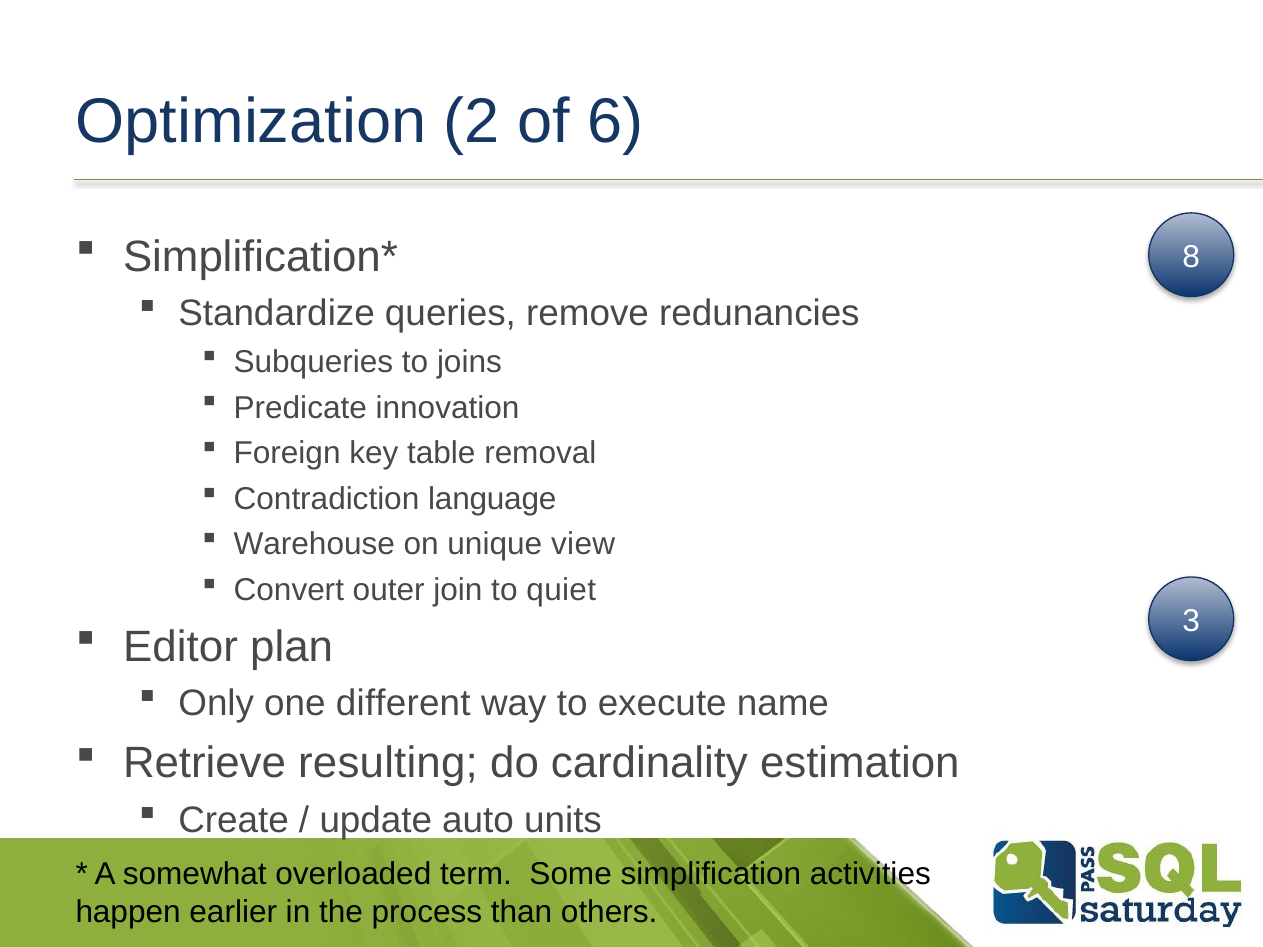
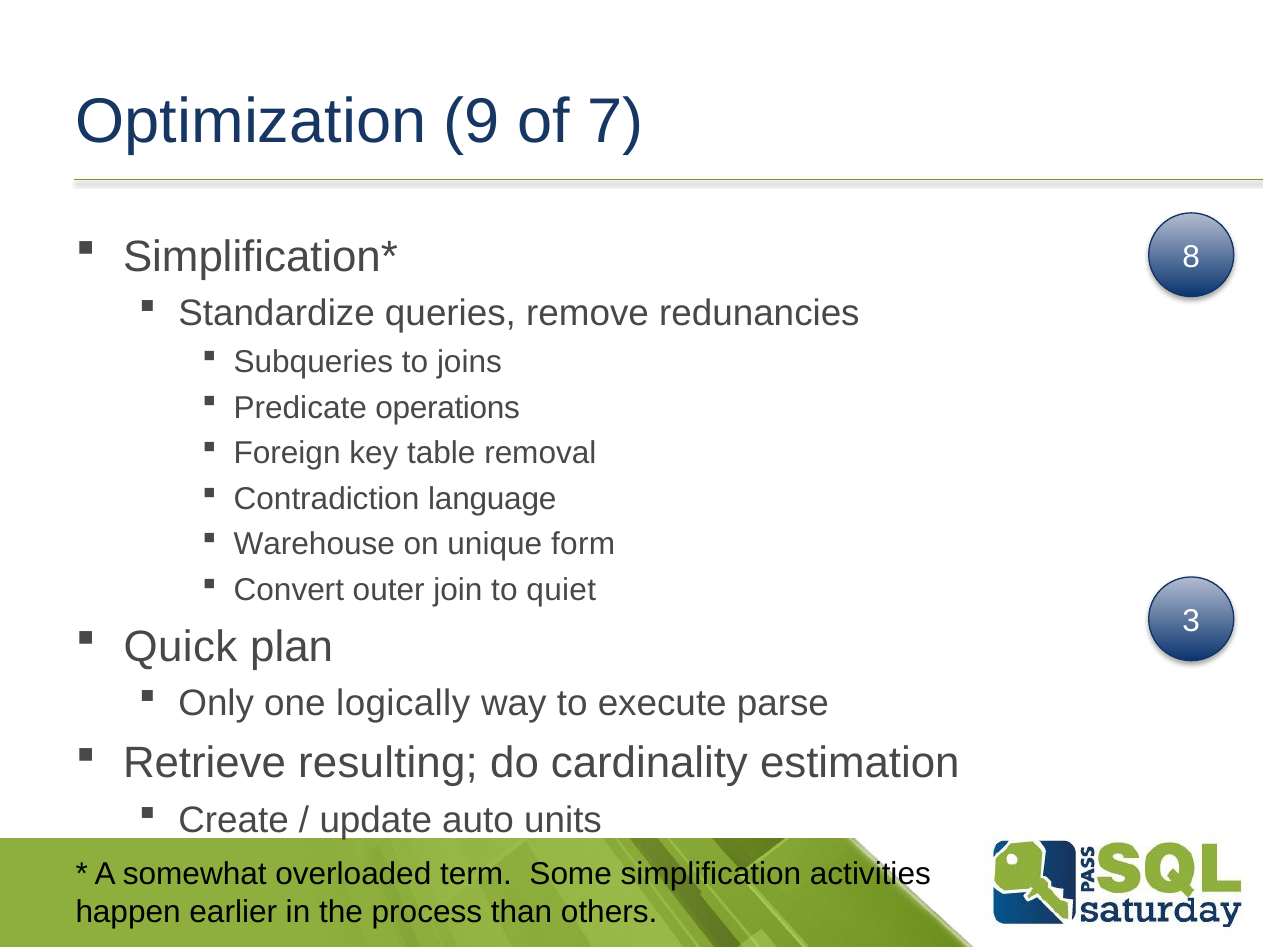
2: 2 -> 9
6: 6 -> 7
innovation: innovation -> operations
view: view -> form
Editor: Editor -> Quick
different: different -> logically
name: name -> parse
